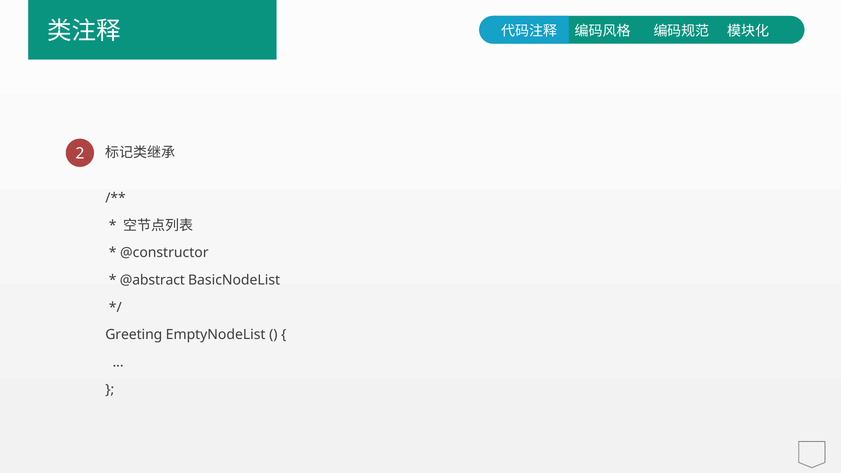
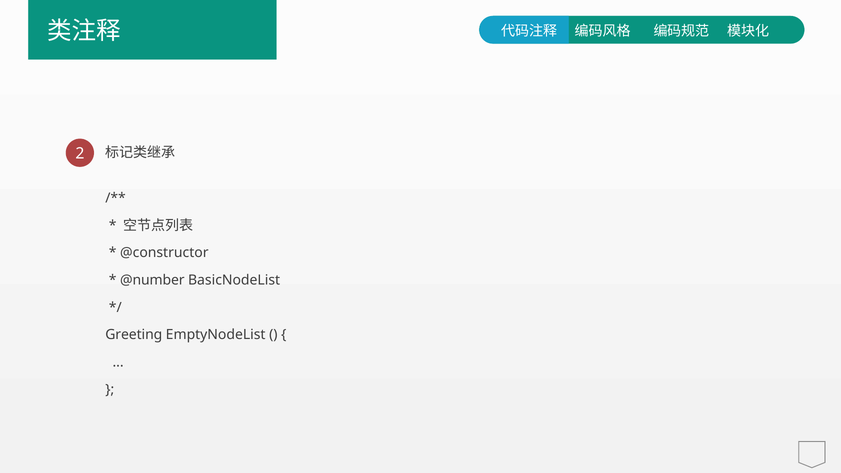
@abstract: @abstract -> @number
